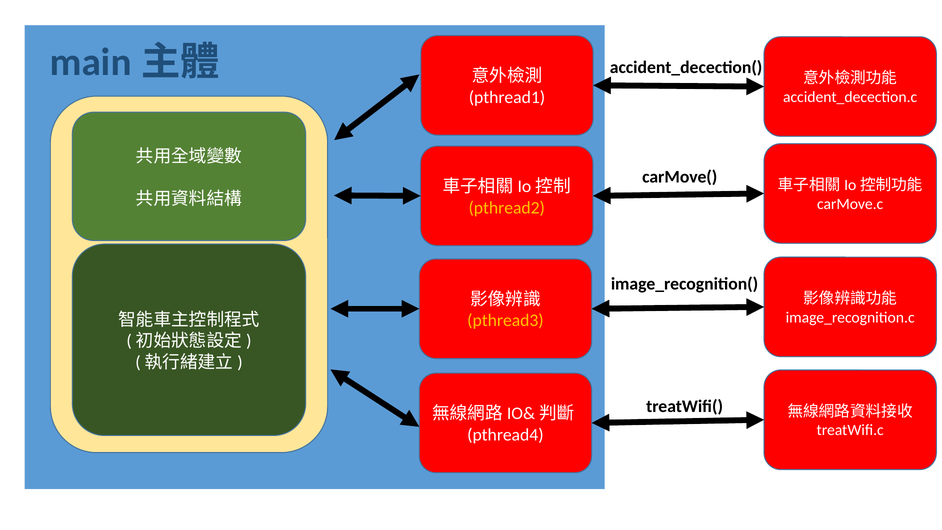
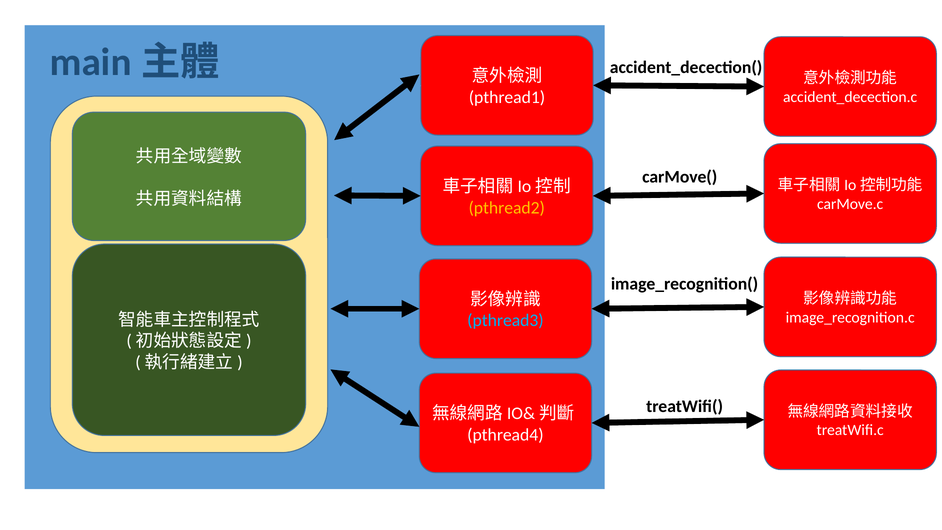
pthread3 colour: yellow -> light blue
